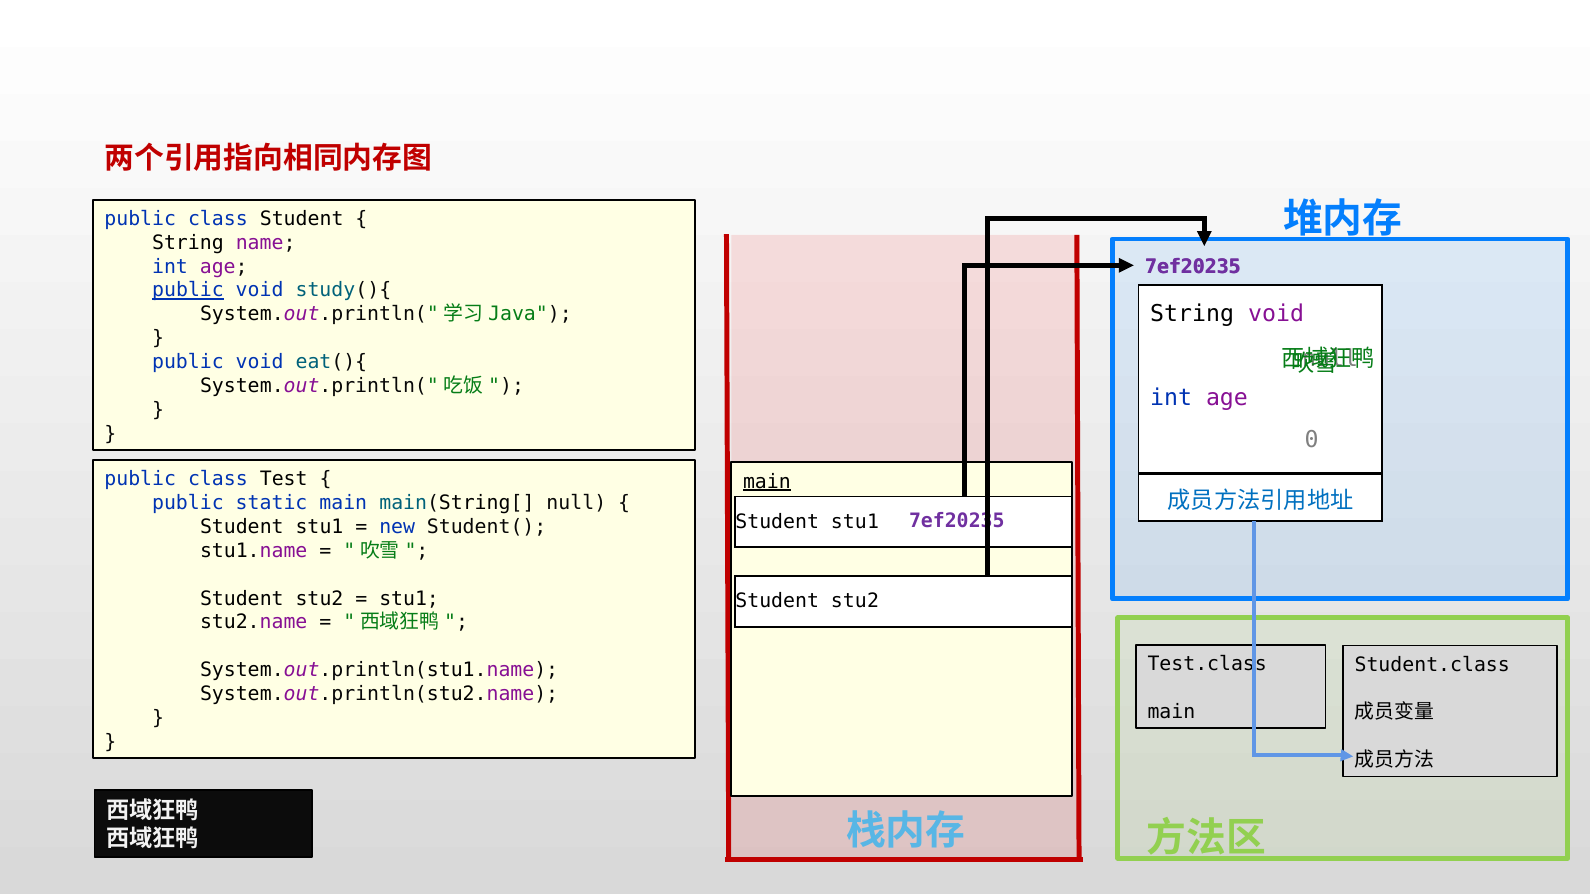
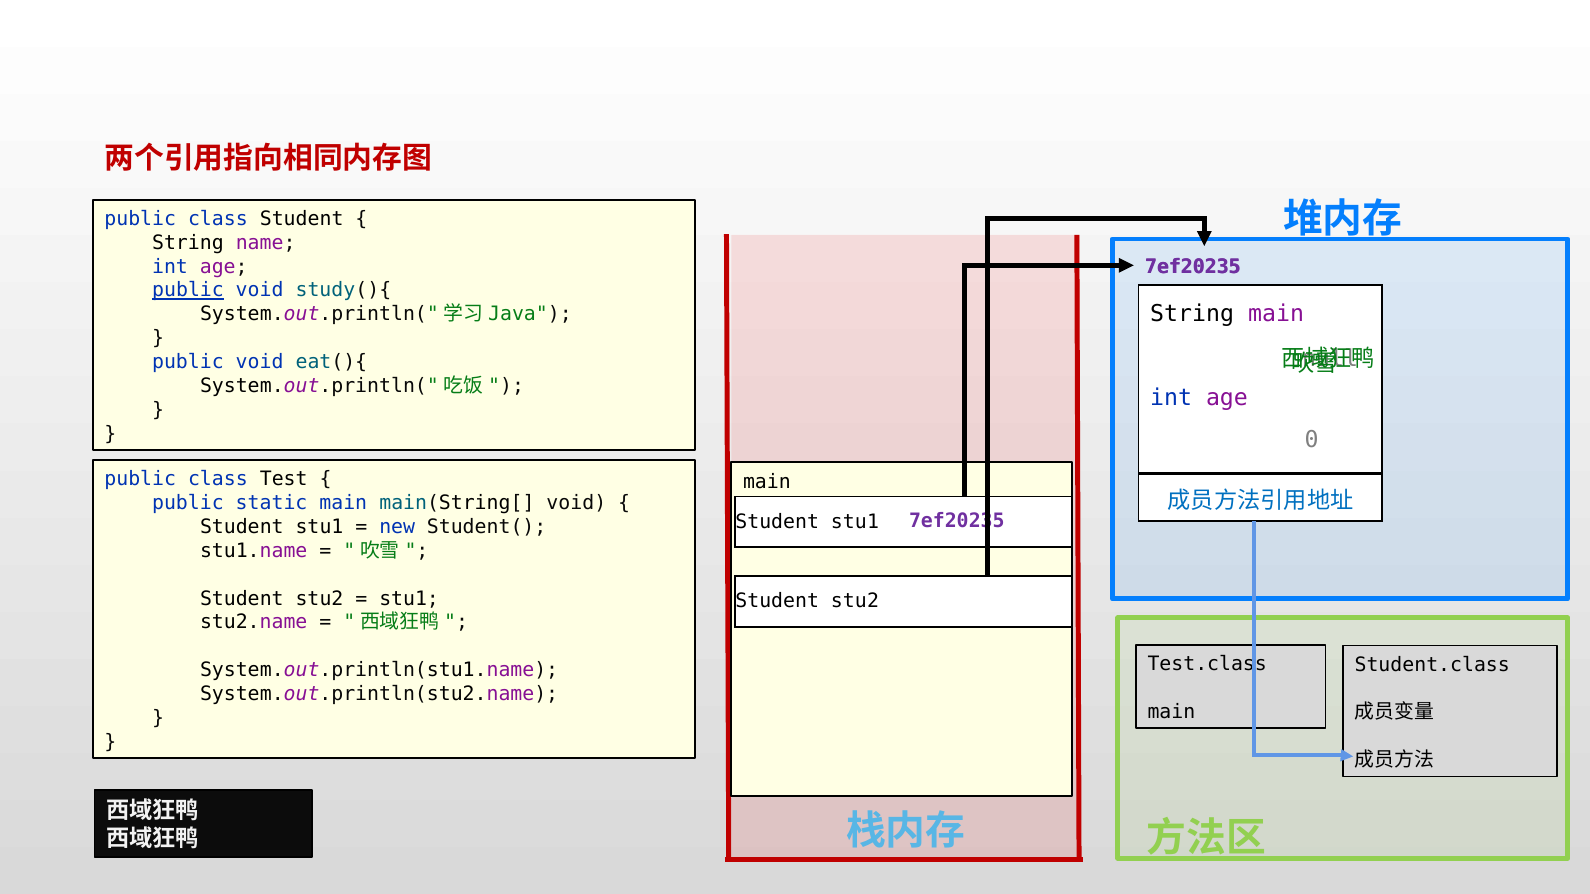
void at (1276, 314): void -> main
main at (767, 482) underline: present -> none
main(String[ null: null -> void
